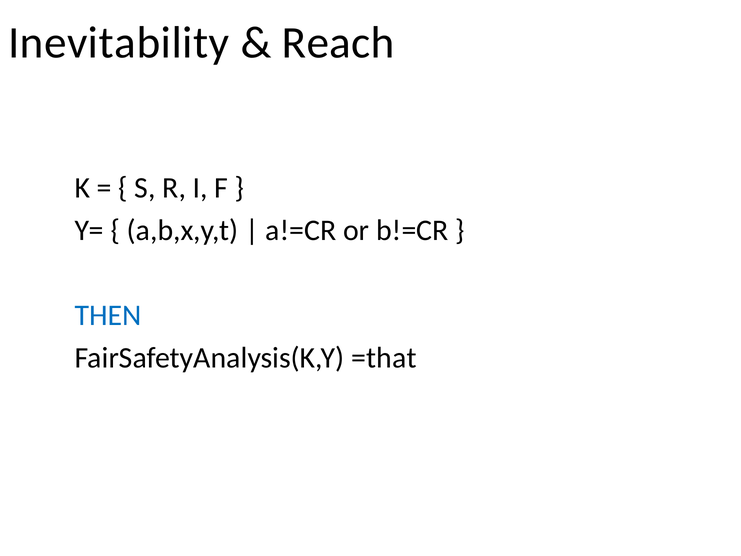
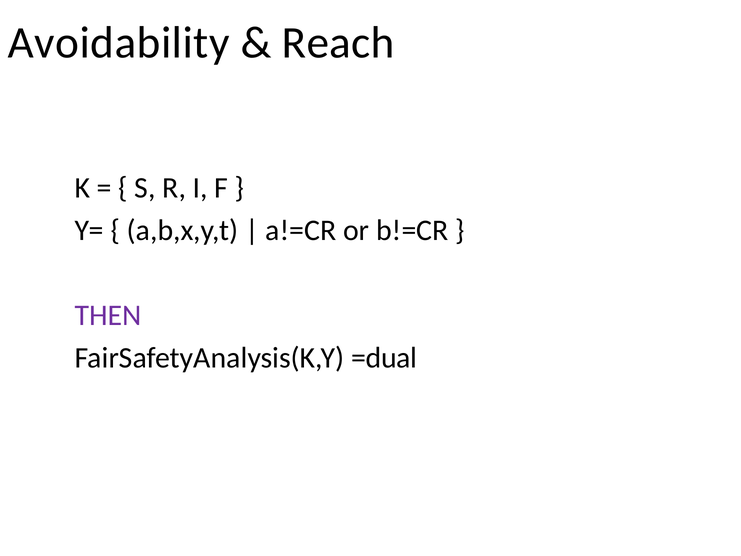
Inevitability: Inevitability -> Avoidability
THEN colour: blue -> purple
=that: =that -> =dual
